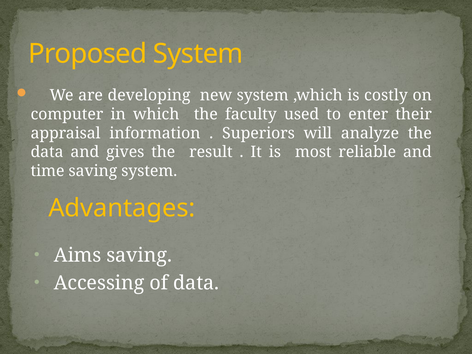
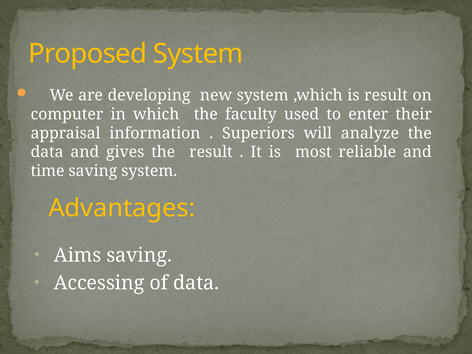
is costly: costly -> result
